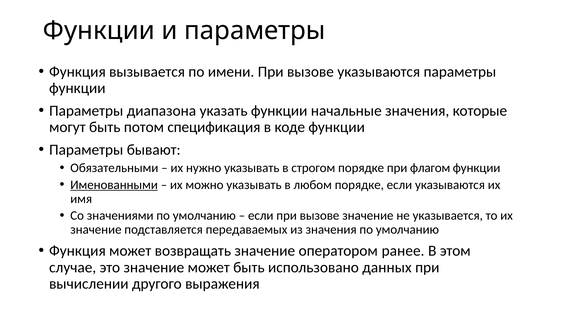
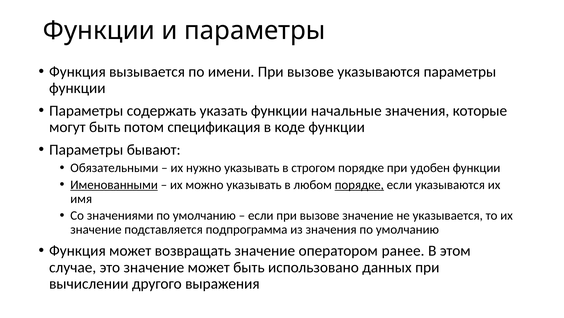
диапазона: диапазона -> содержать
флагом: флагом -> удобен
порядке at (359, 184) underline: none -> present
передаваемых: передаваемых -> подпрограмма
